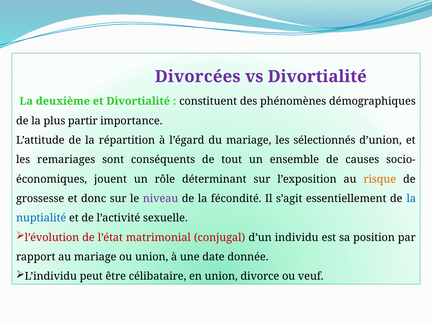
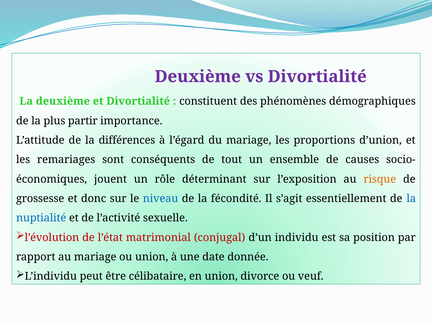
Divorcées at (198, 77): Divorcées -> Deuxième
répartition: répartition -> différences
sélectionnés: sélectionnés -> proportions
niveau colour: purple -> blue
